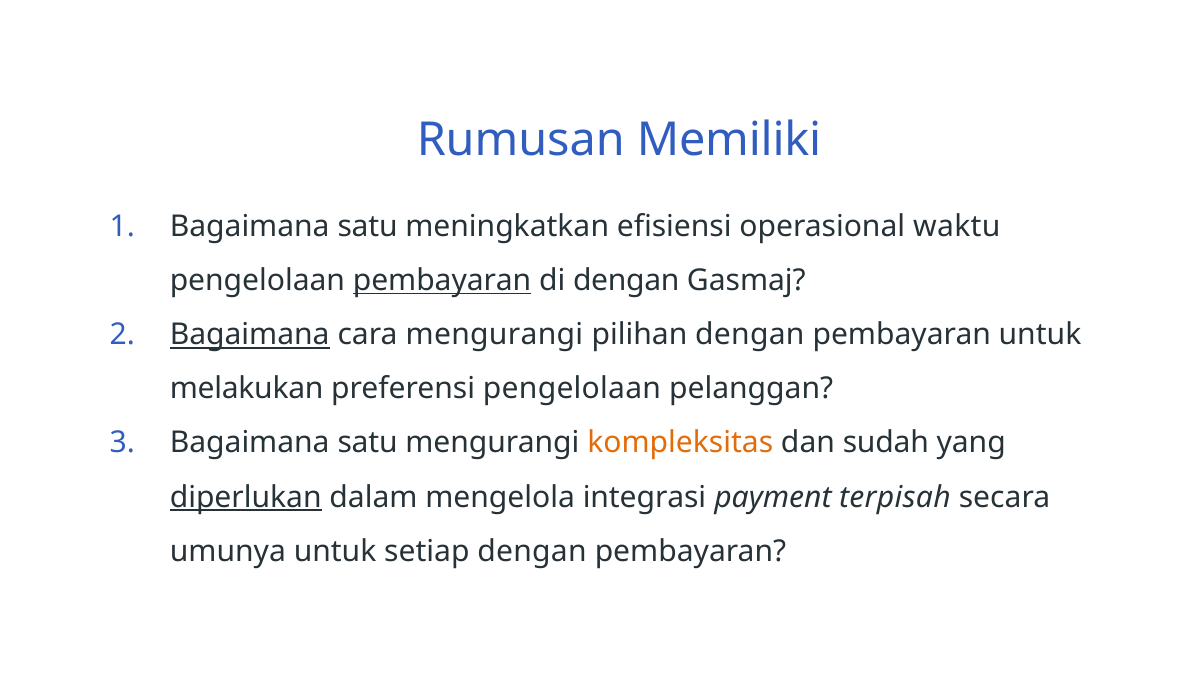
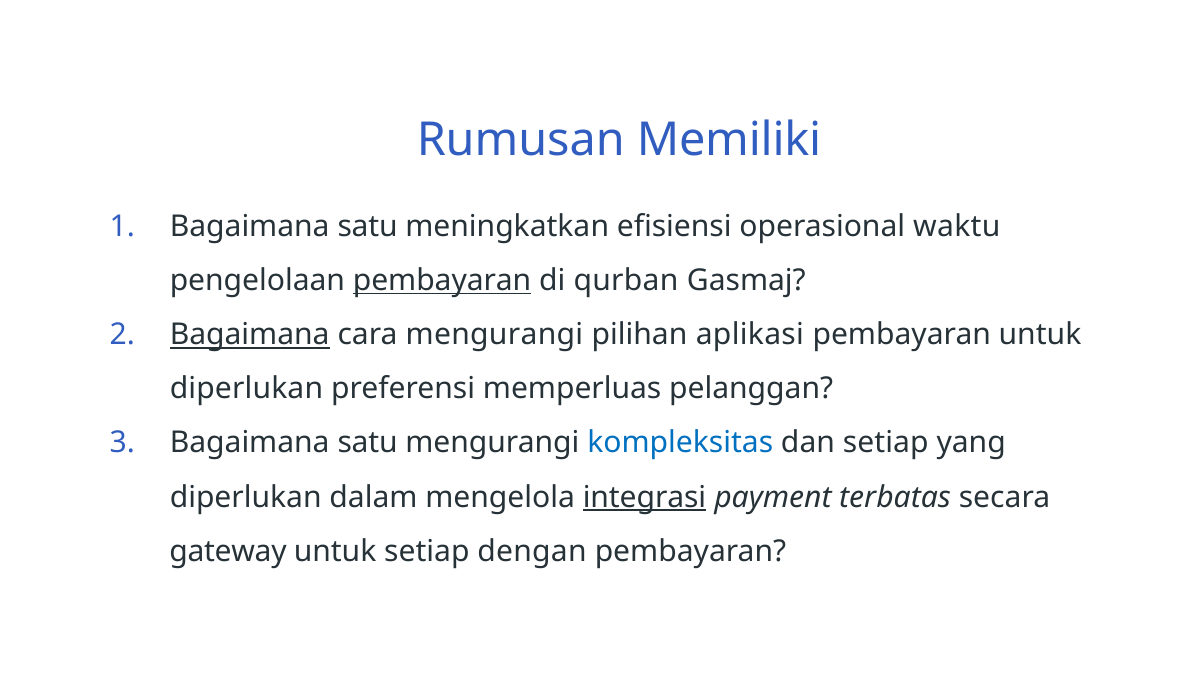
di dengan: dengan -> qurban
pilihan dengan: dengan -> aplikasi
melakukan at (247, 389): melakukan -> diperlukan
preferensi pengelolaan: pengelolaan -> memperluas
kompleksitas colour: orange -> blue
dan sudah: sudah -> setiap
diperlukan at (246, 497) underline: present -> none
integrasi underline: none -> present
terpisah: terpisah -> terbatas
umunya: umunya -> gateway
